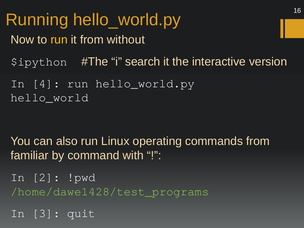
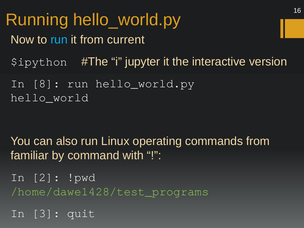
run at (59, 40) colour: yellow -> light blue
without: without -> current
search: search -> jupyter
4: 4 -> 8
